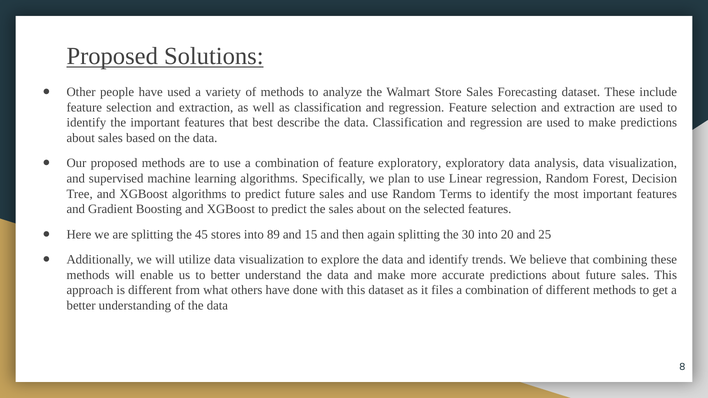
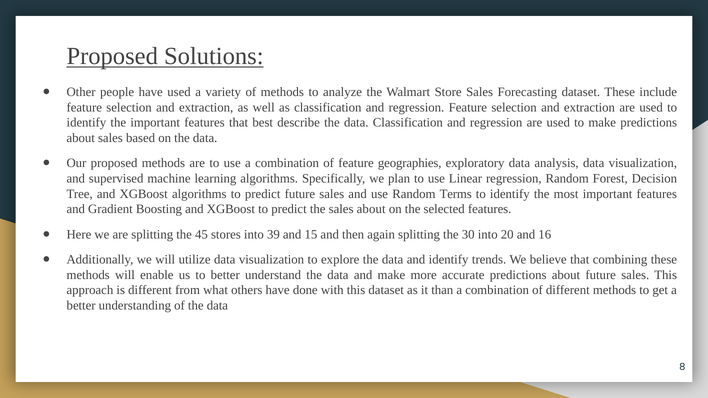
feature exploratory: exploratory -> geographies
89: 89 -> 39
25: 25 -> 16
files: files -> than
